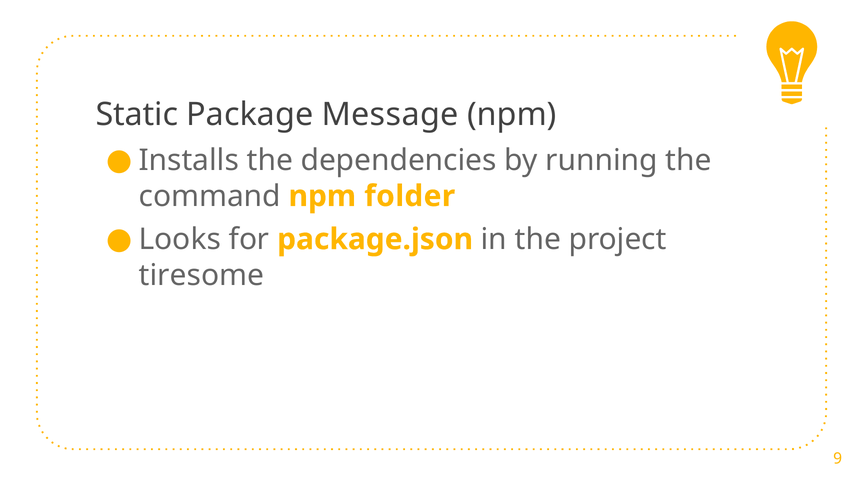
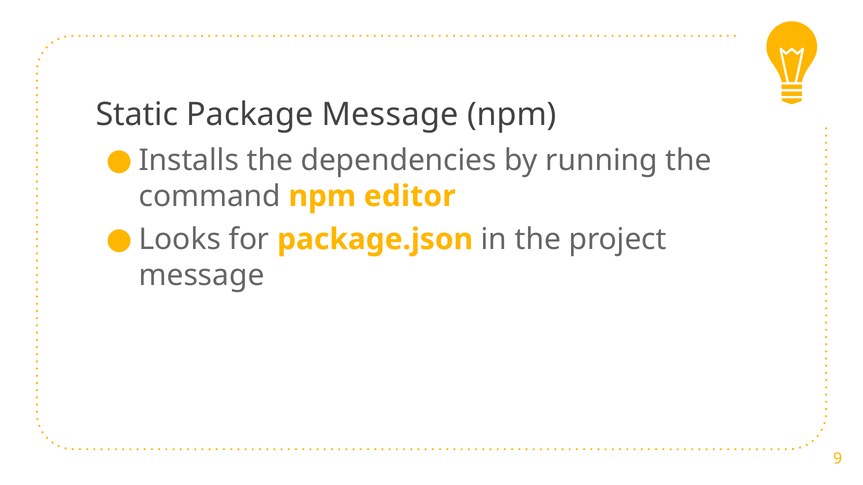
folder: folder -> editor
tiresome at (202, 275): tiresome -> message
